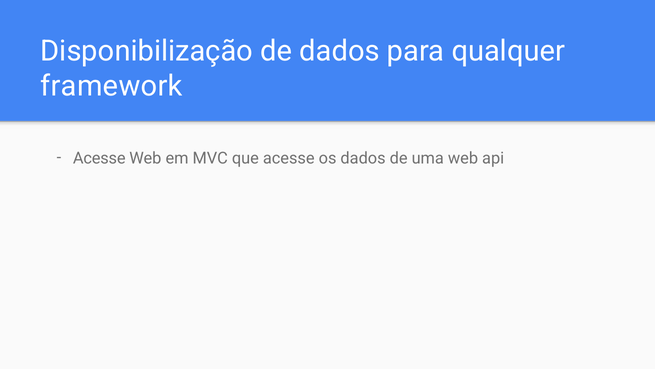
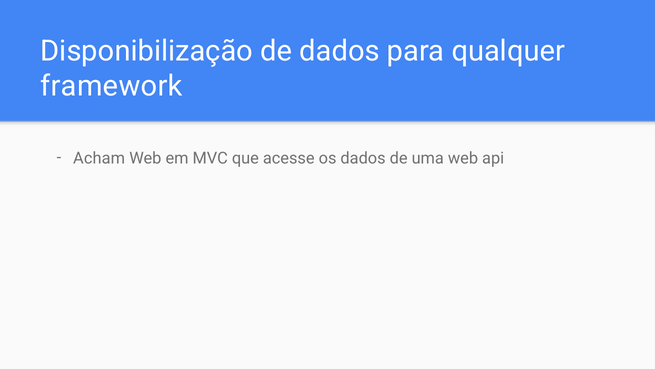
Acesse at (99, 158): Acesse -> Acham
